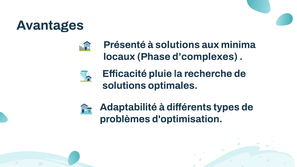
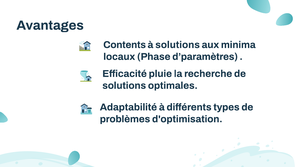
Présenté: Présenté -> Contents
d’complexes: d’complexes -> d’paramètres
